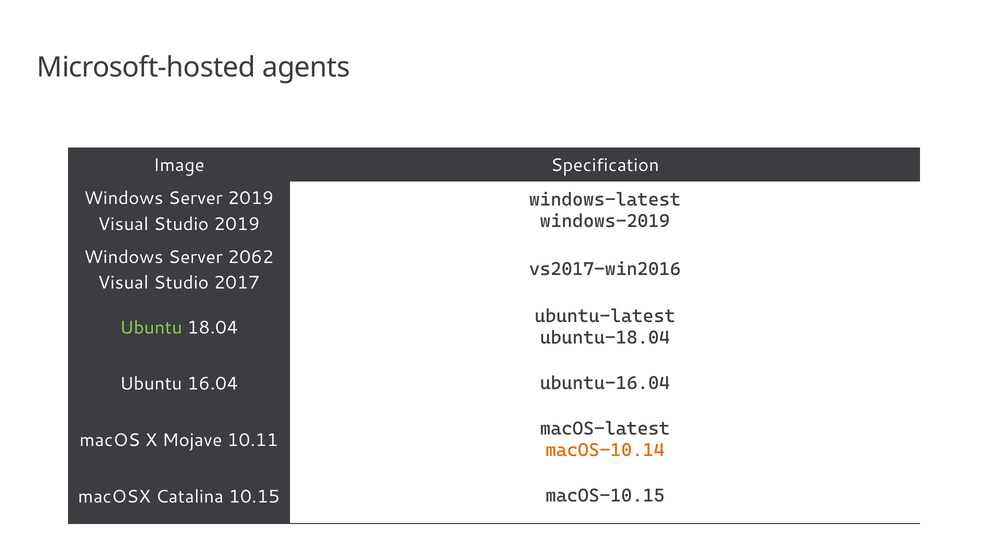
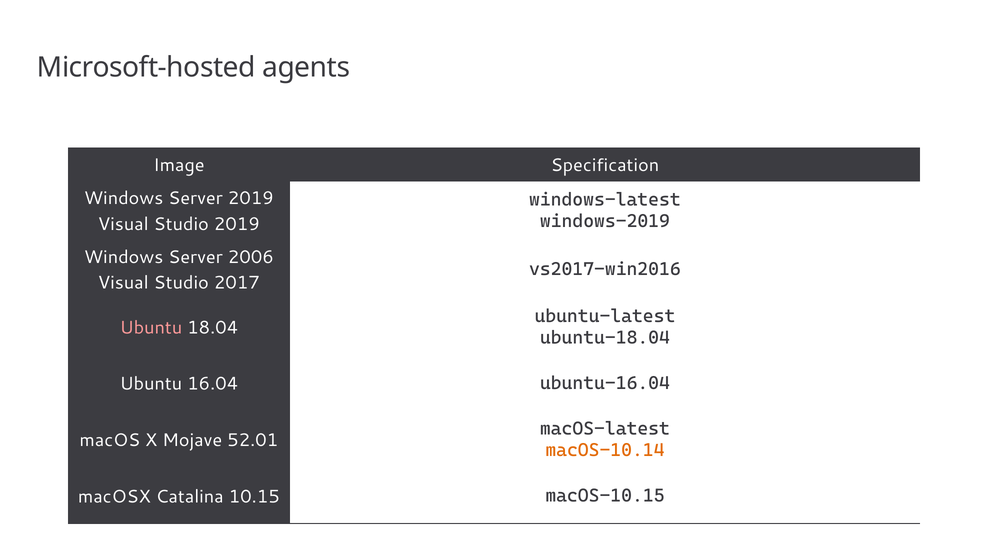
2062: 2062 -> 2006
Ubuntu at (151, 328) colour: light green -> pink
10.11: 10.11 -> 52.01
